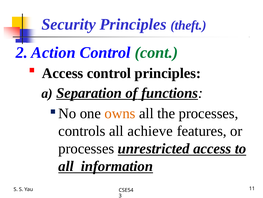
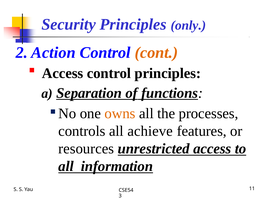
theft: theft -> only
cont colour: green -> orange
processes at (86, 148): processes -> resources
